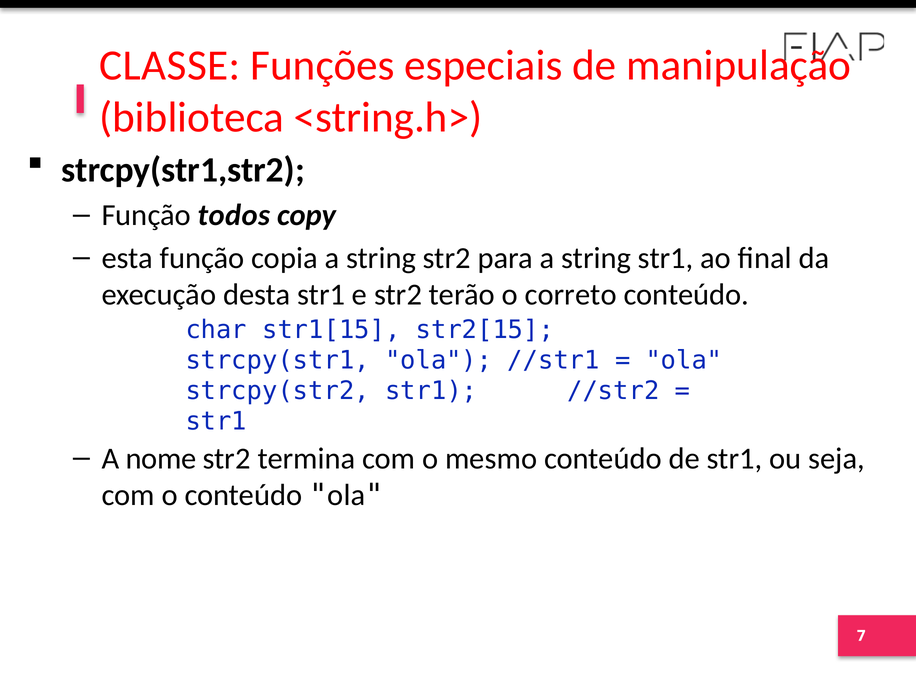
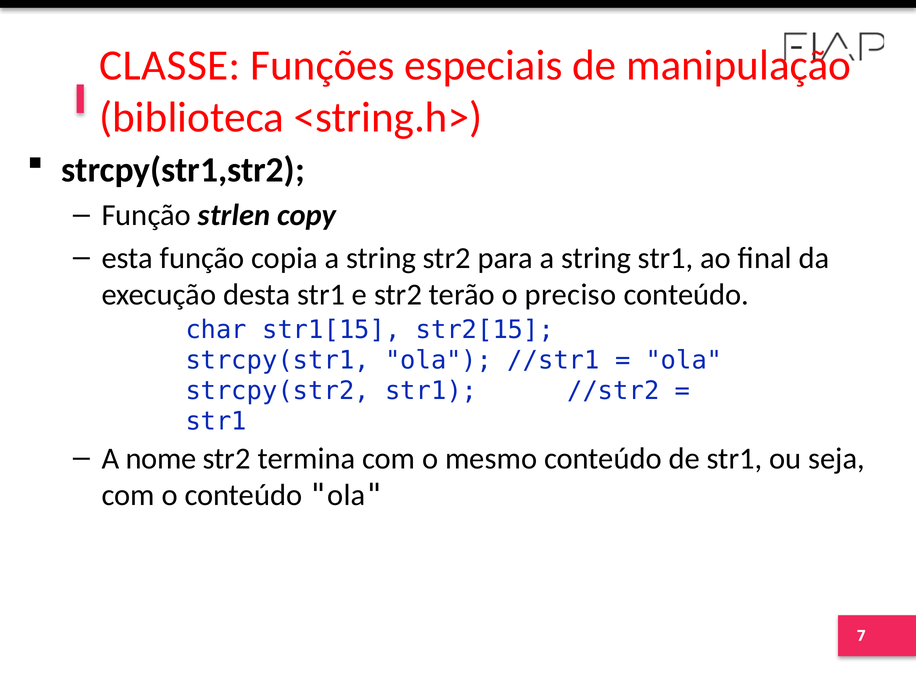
todos: todos -> strlen
correto: correto -> preciso
